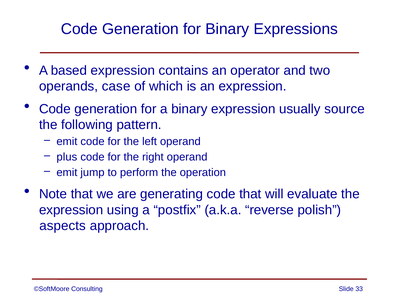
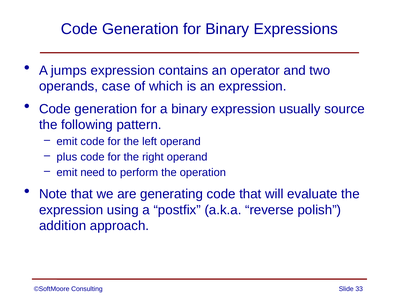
based: based -> jumps
jump: jump -> need
aspects: aspects -> addition
